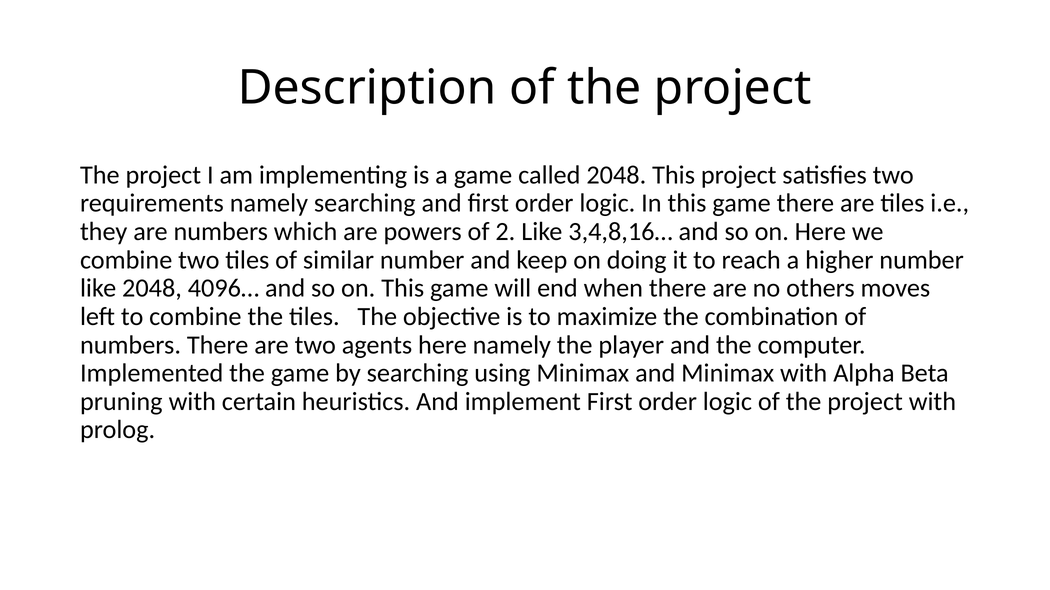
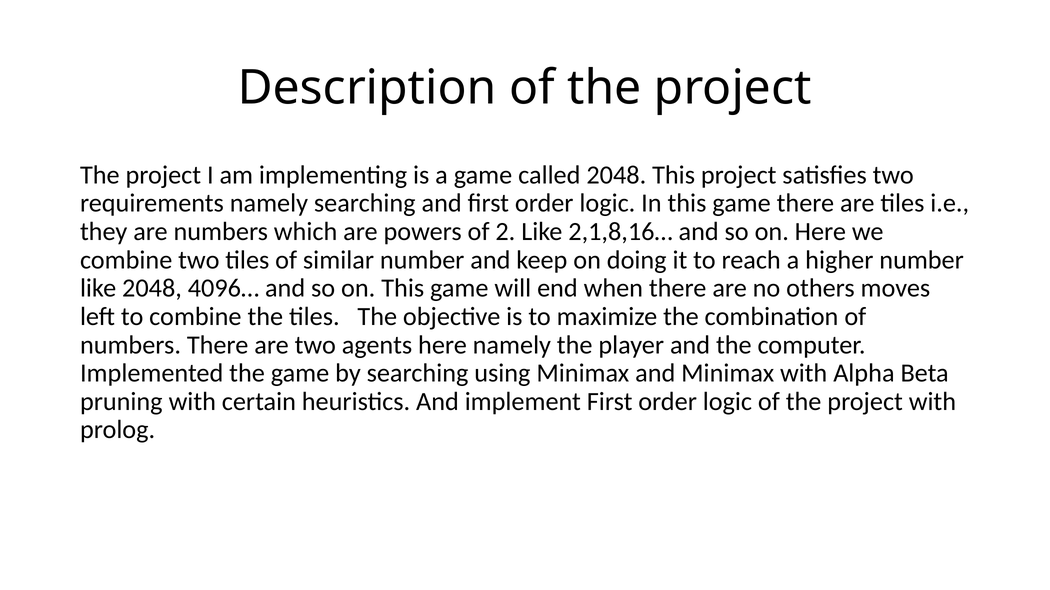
3,4,8,16…: 3,4,8,16… -> 2,1,8,16…
